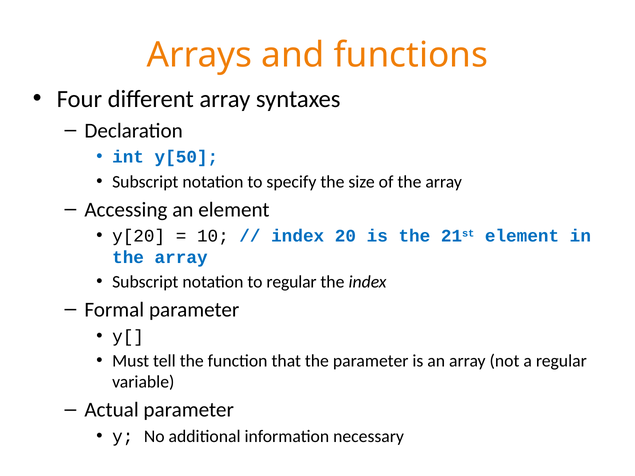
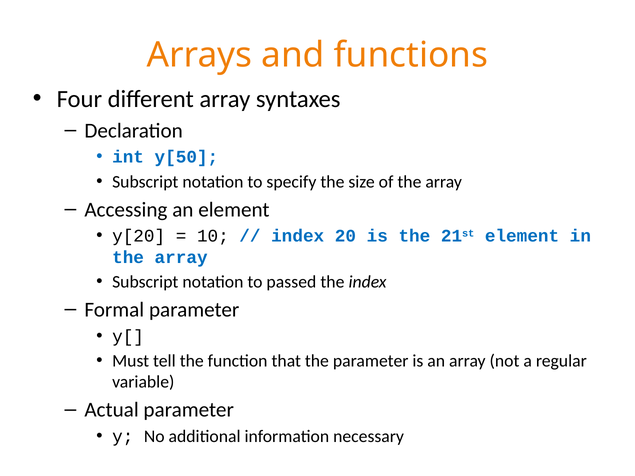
to regular: regular -> passed
